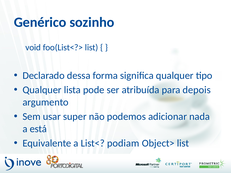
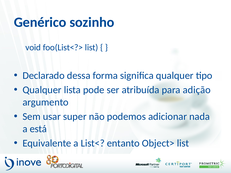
depois: depois -> adição
podiam: podiam -> entanto
